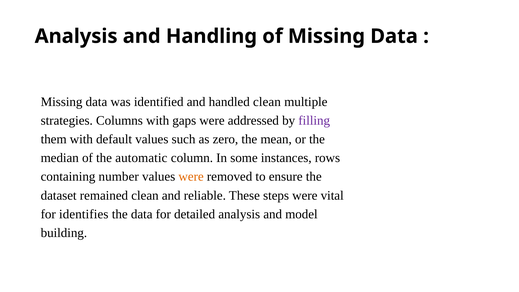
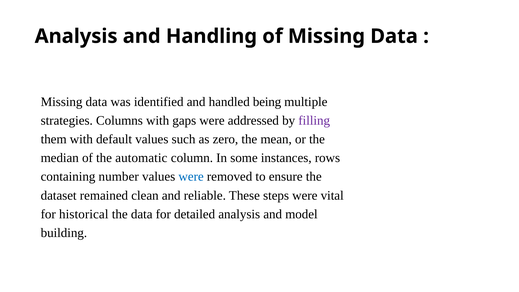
handled clean: clean -> being
were at (191, 177) colour: orange -> blue
identifies: identifies -> historical
